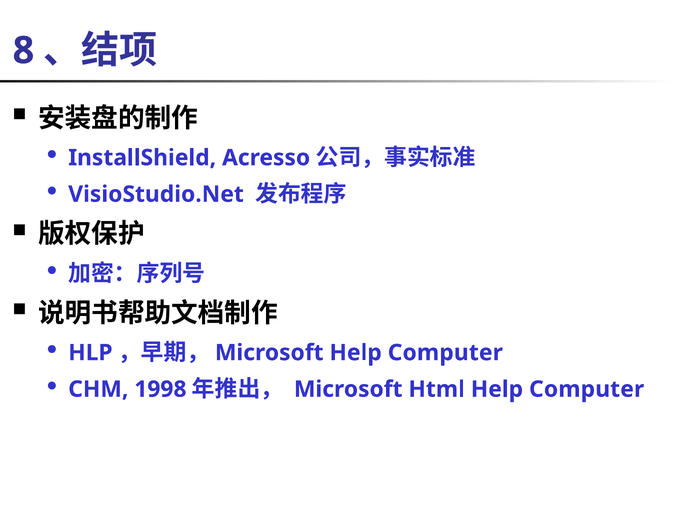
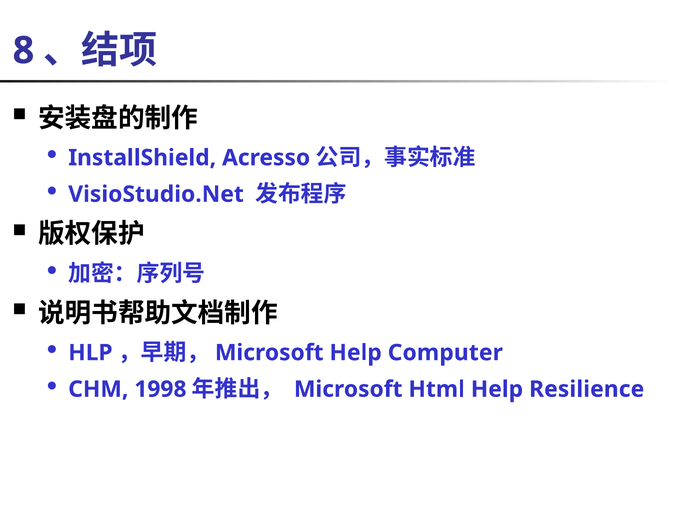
Html Help Computer: Computer -> Resilience
